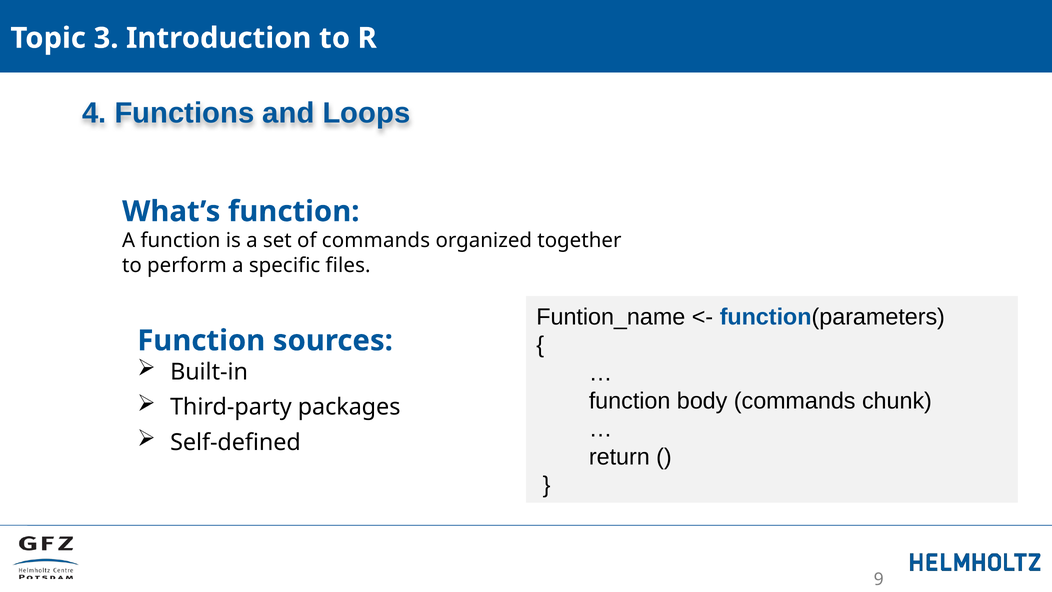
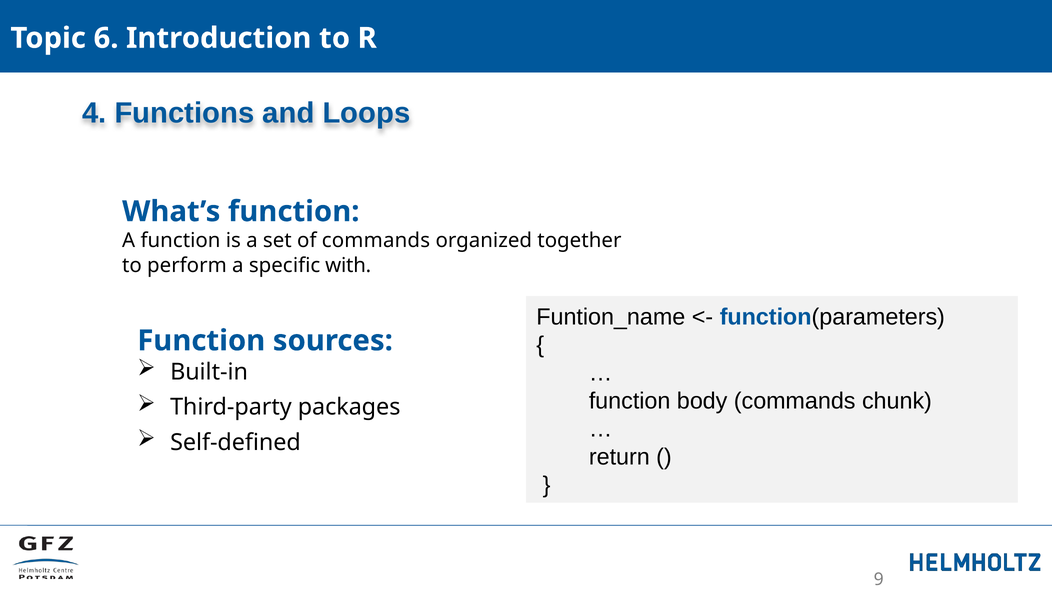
3: 3 -> 6
files: files -> with
